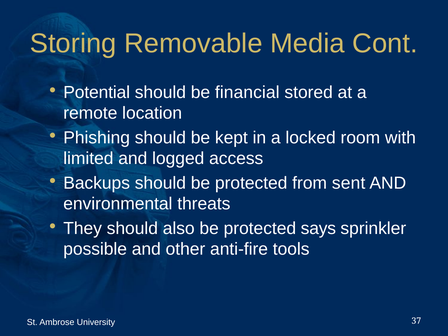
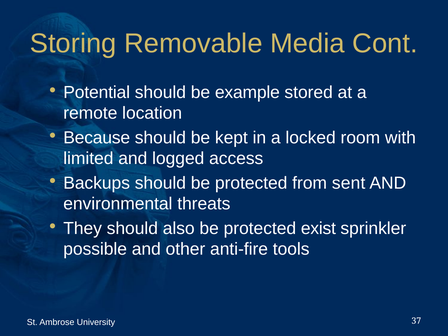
financial: financial -> example
Phishing: Phishing -> Because
says: says -> exist
